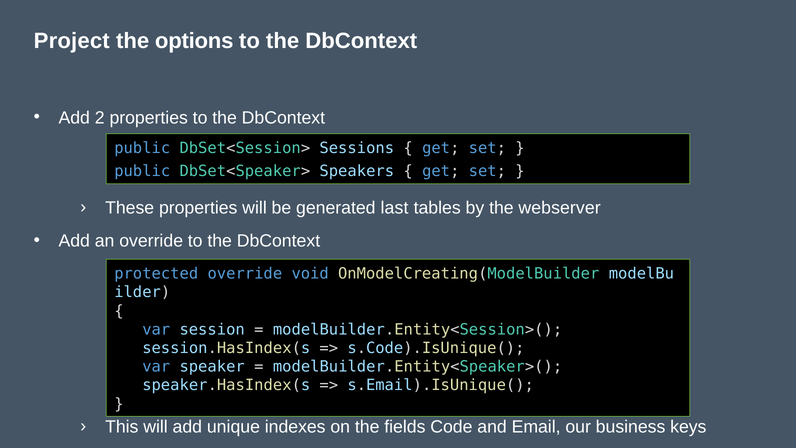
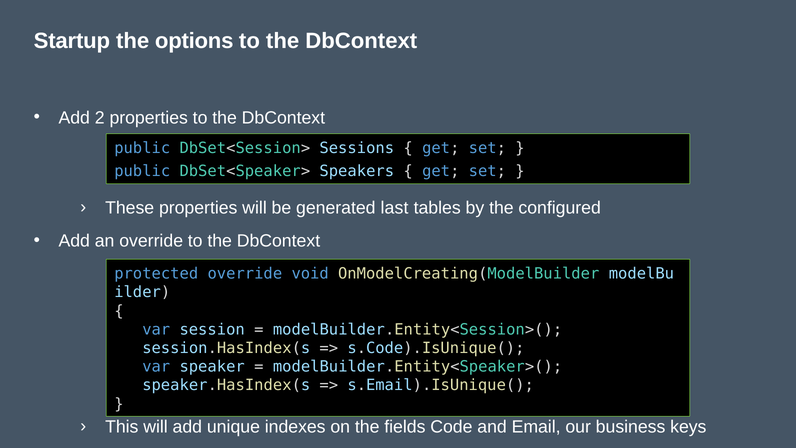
Project: Project -> Startup
webserver: webserver -> configured
